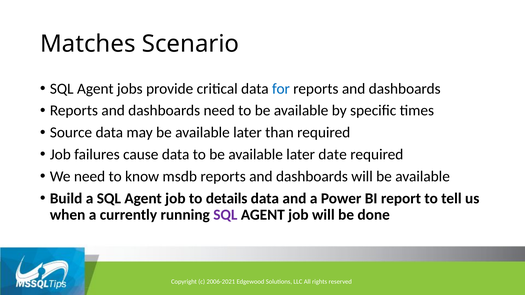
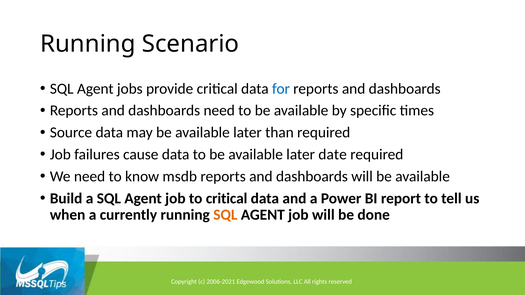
Matches at (88, 44): Matches -> Running
to details: details -> critical
SQL at (225, 215) colour: purple -> orange
